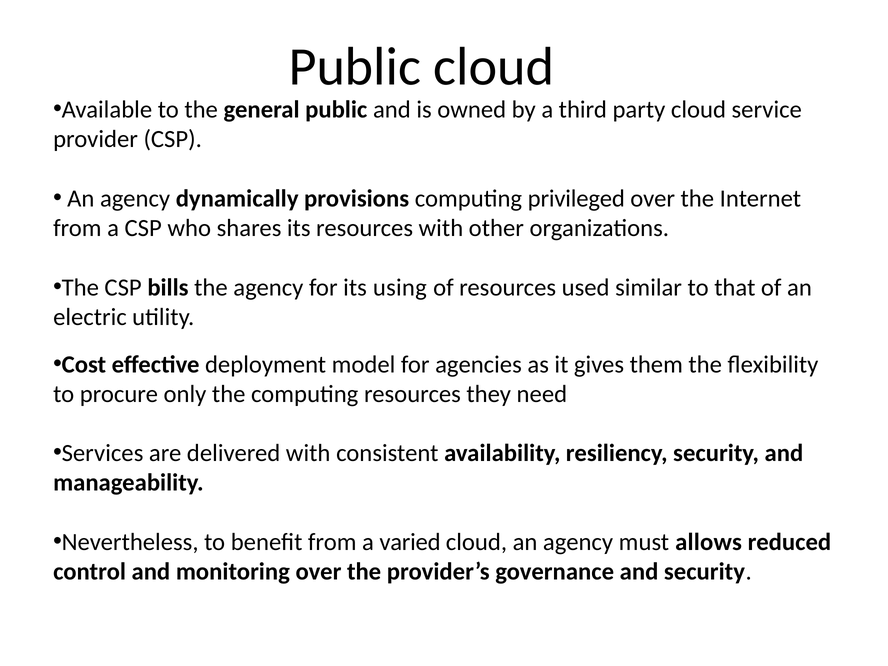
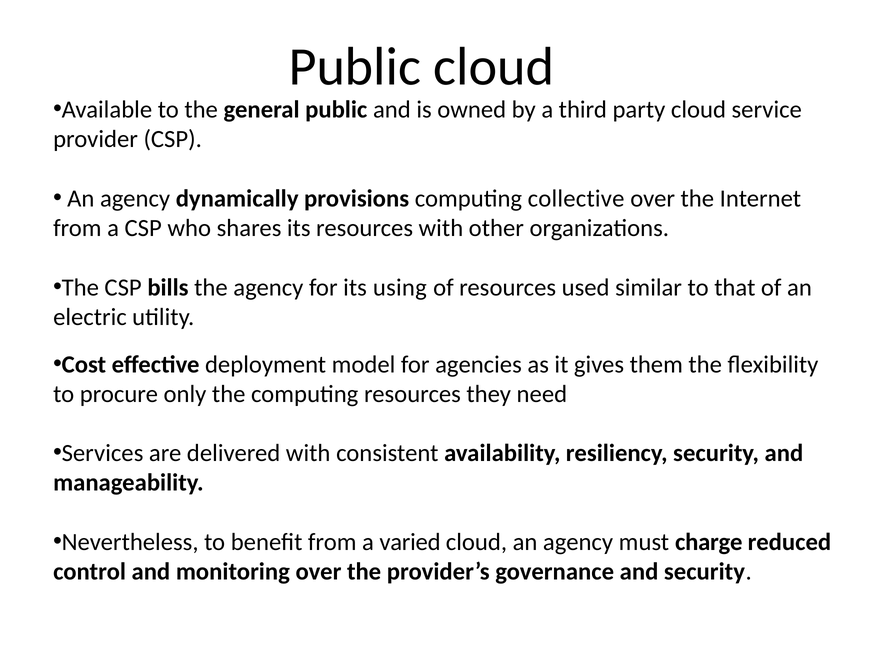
privileged: privileged -> collective
allows: allows -> charge
